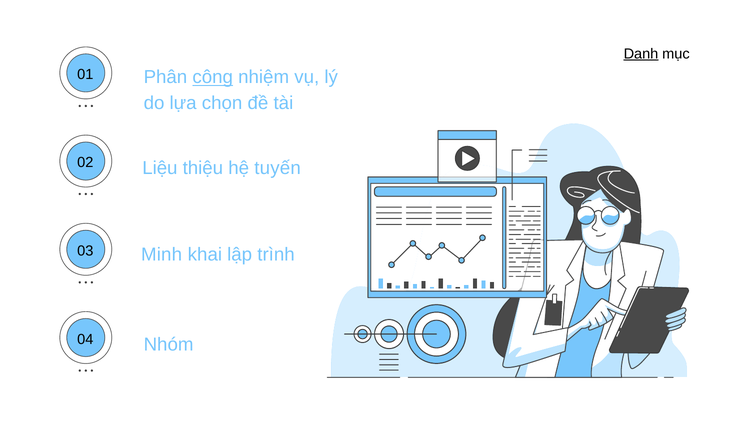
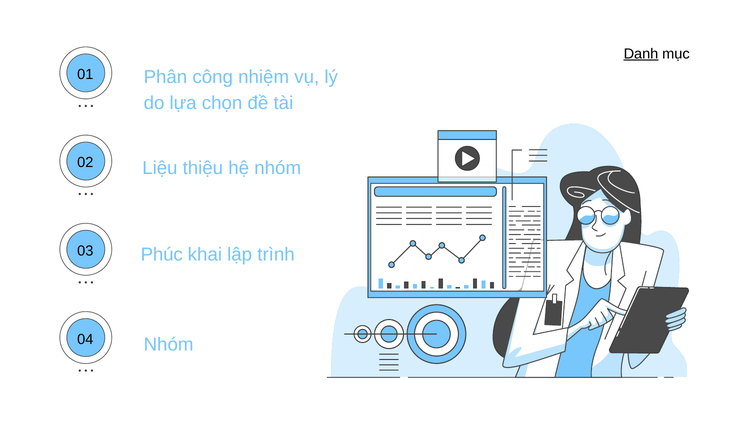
công underline: present -> none
hệ tuyến: tuyến -> nhóm
Minh: Minh -> Phúc
